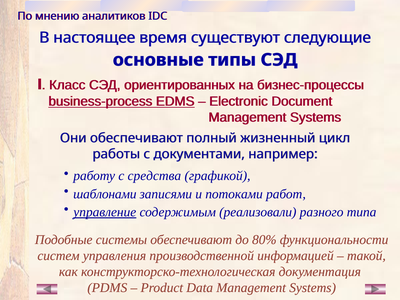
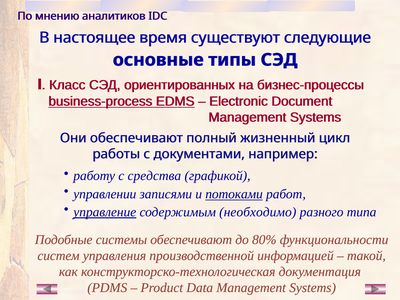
шаблонами: шаблонами -> управлении
потоками underline: none -> present
реализовали: реализовали -> необходимо
